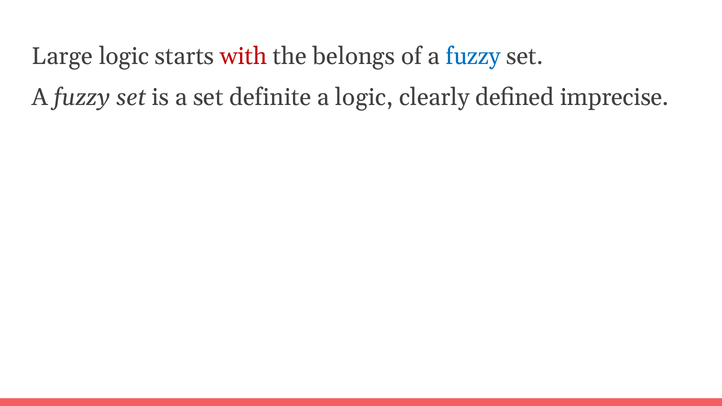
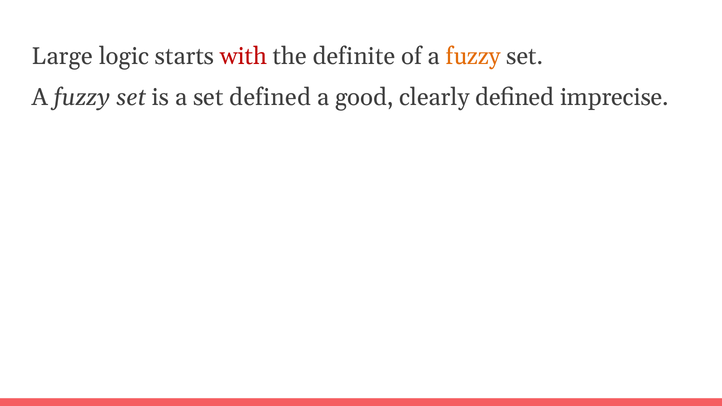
belongs: belongs -> definite
fuzzy at (473, 56) colour: blue -> orange
set definite: definite -> defined
a logic: logic -> good
